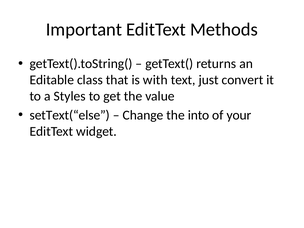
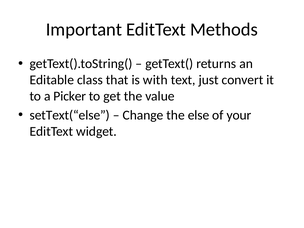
Styles: Styles -> Picker
into: into -> else
